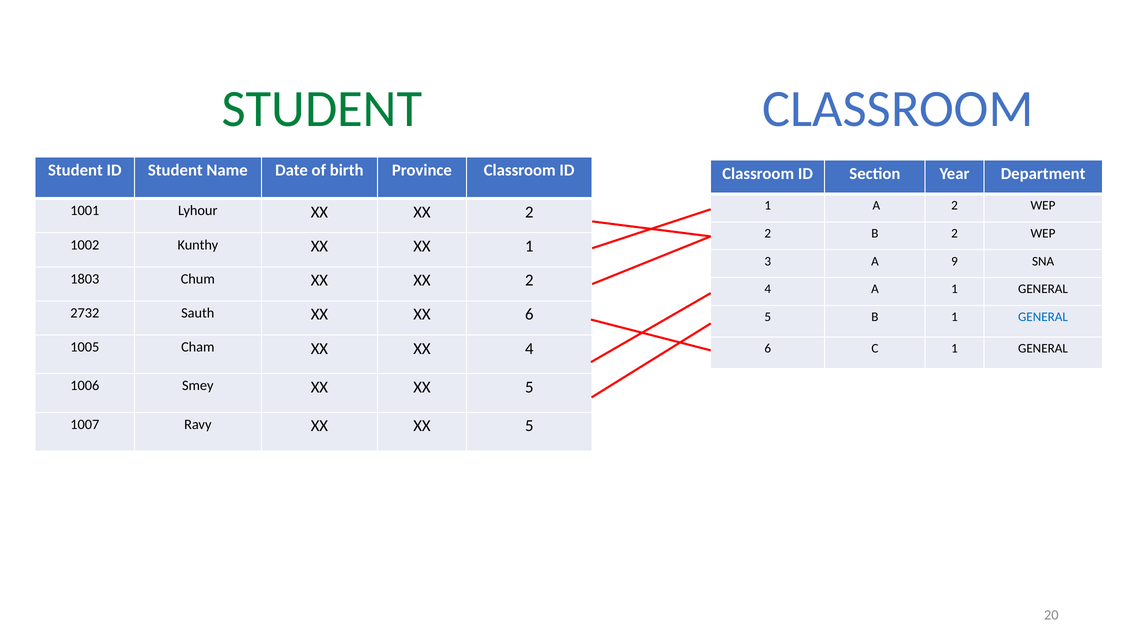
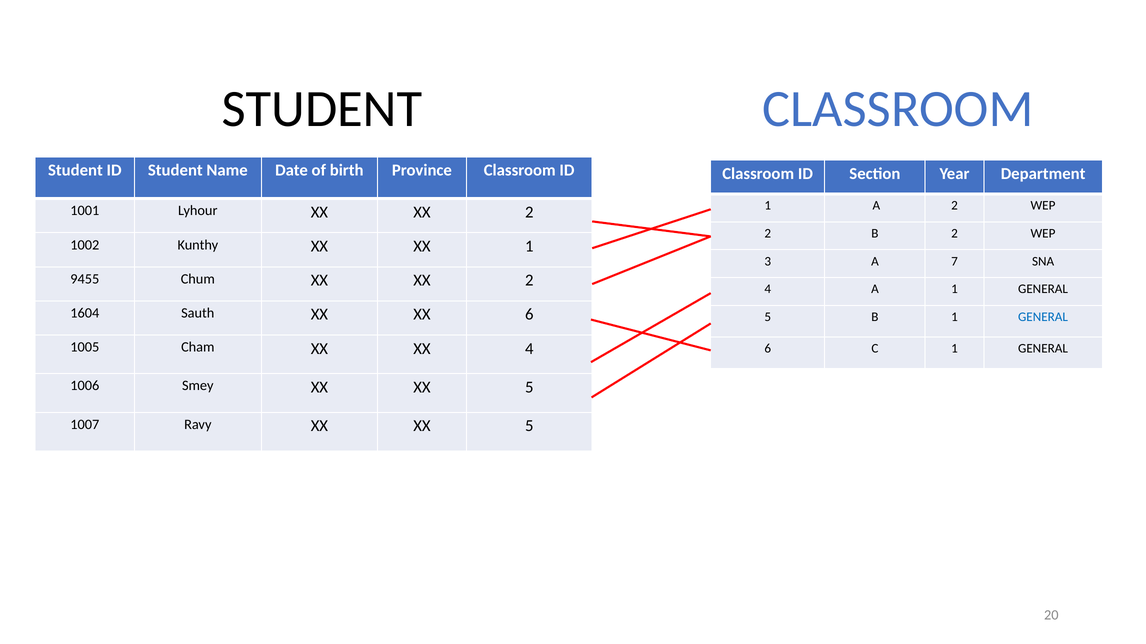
STUDENT at (322, 109) colour: green -> black
9: 9 -> 7
1803: 1803 -> 9455
2732: 2732 -> 1604
